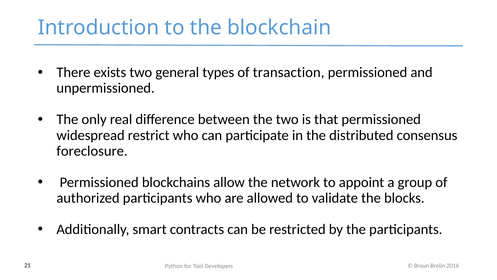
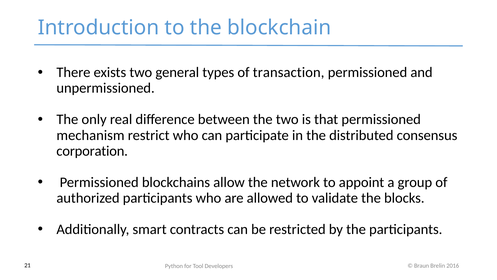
widespread: widespread -> mechanism
foreclosure: foreclosure -> corporation
